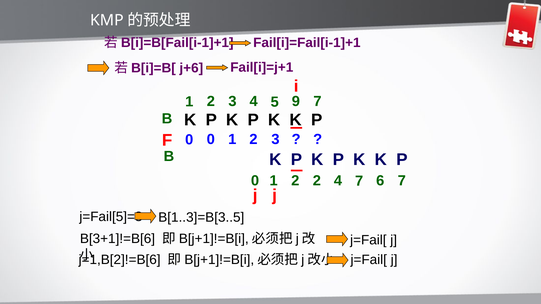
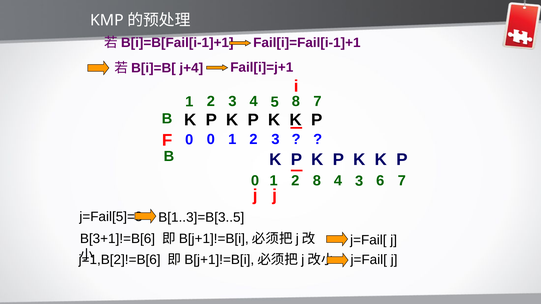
j+6: j+6 -> j+4
5 9: 9 -> 8
2 2: 2 -> 8
4 7: 7 -> 3
